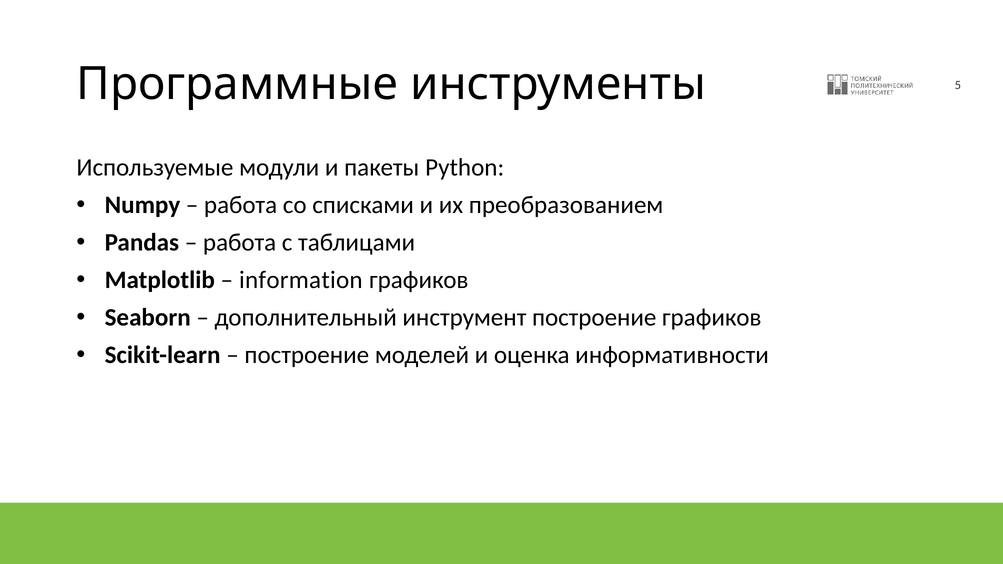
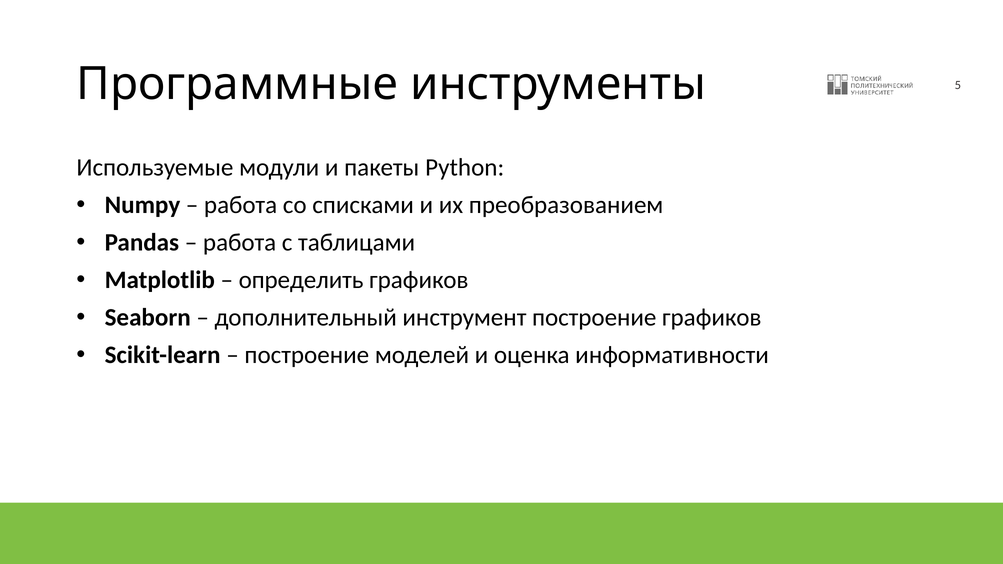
information: information -> определить
